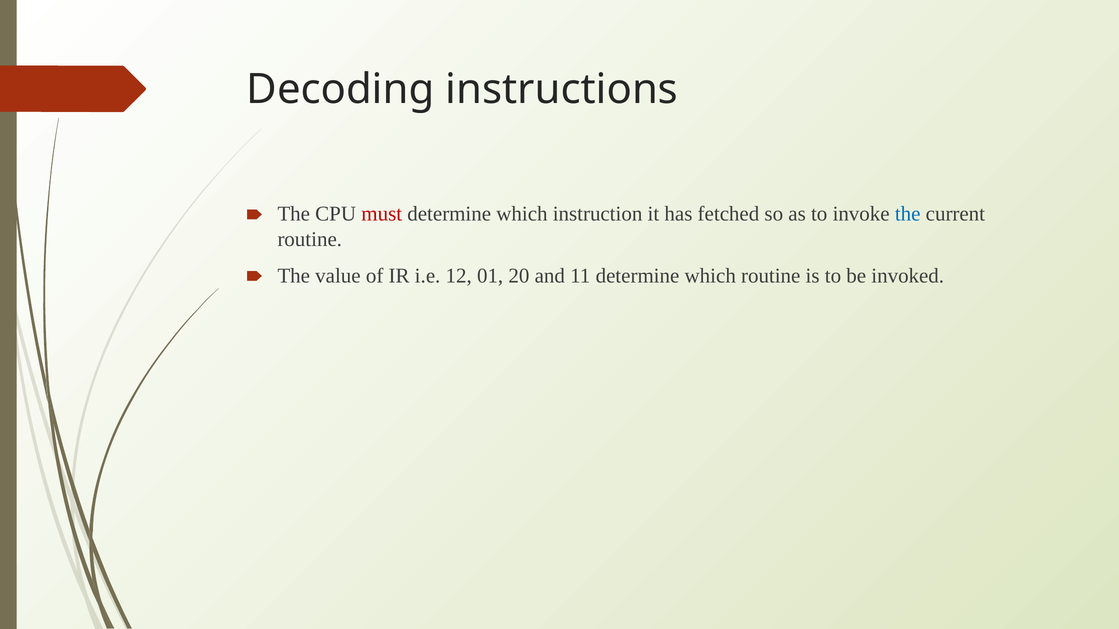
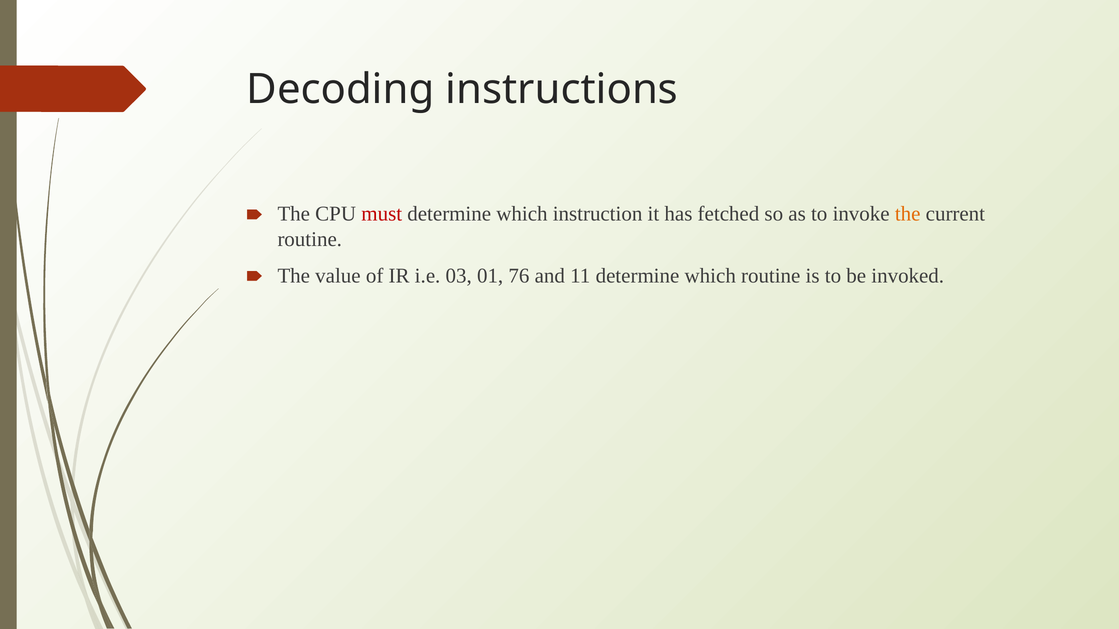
the at (908, 214) colour: blue -> orange
12: 12 -> 03
20: 20 -> 76
